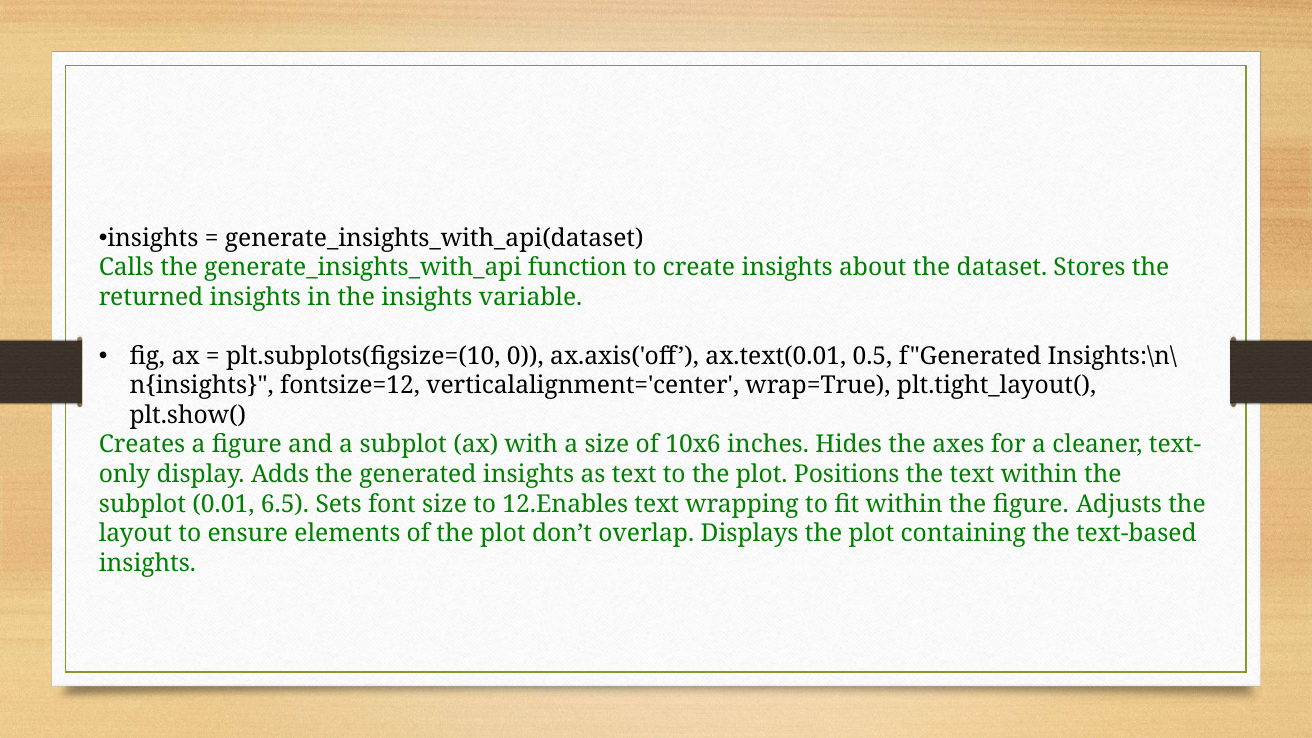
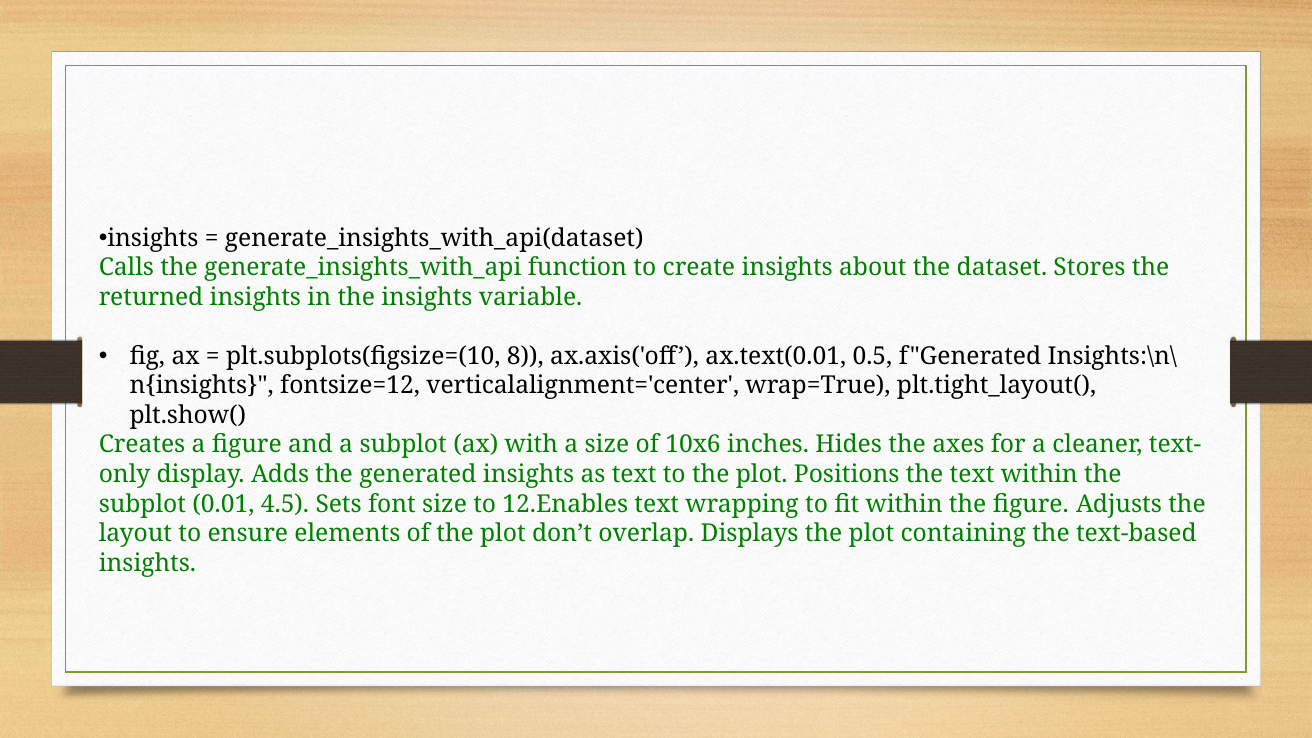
0: 0 -> 8
6.5: 6.5 -> 4.5
